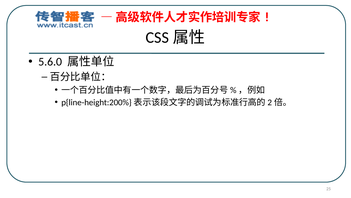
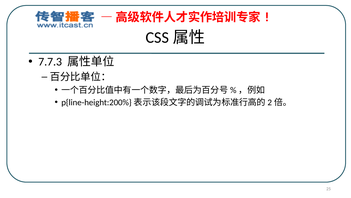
5.6.0: 5.6.0 -> 7.7.3
